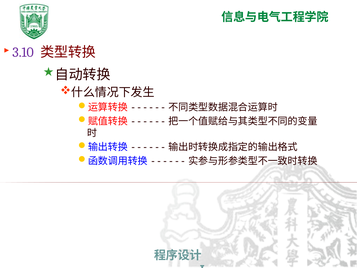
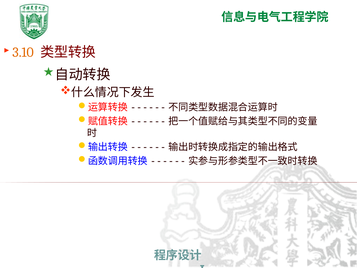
3.10 colour: purple -> orange
